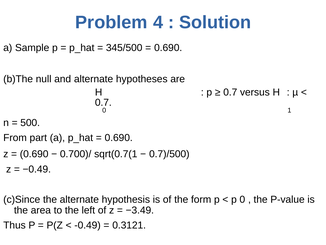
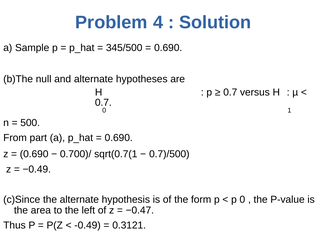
−3.49: −3.49 -> −0.47
